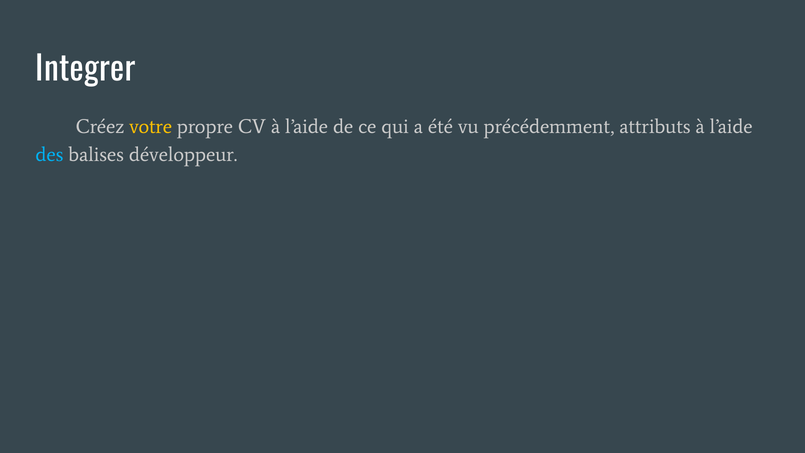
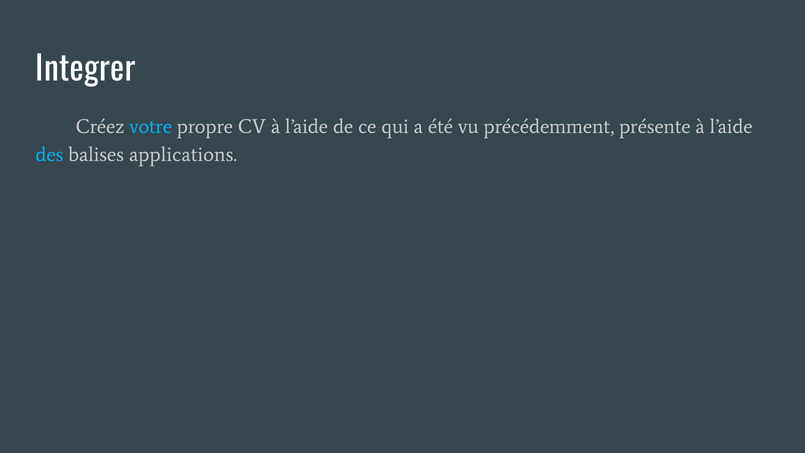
votre colour: yellow -> light blue
attributs: attributs -> présente
développeur: développeur -> applications
